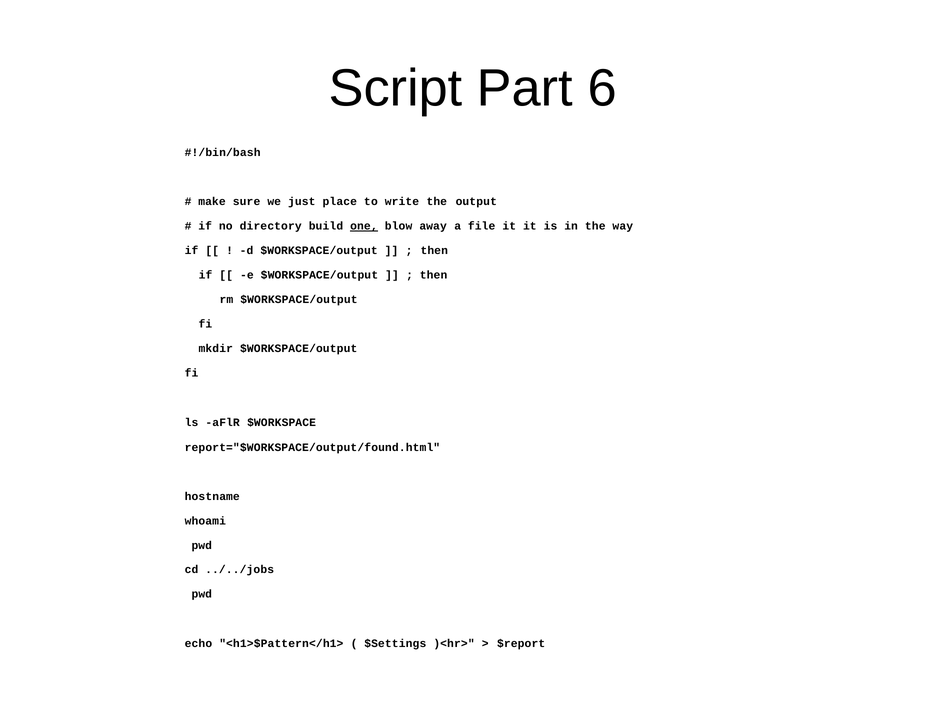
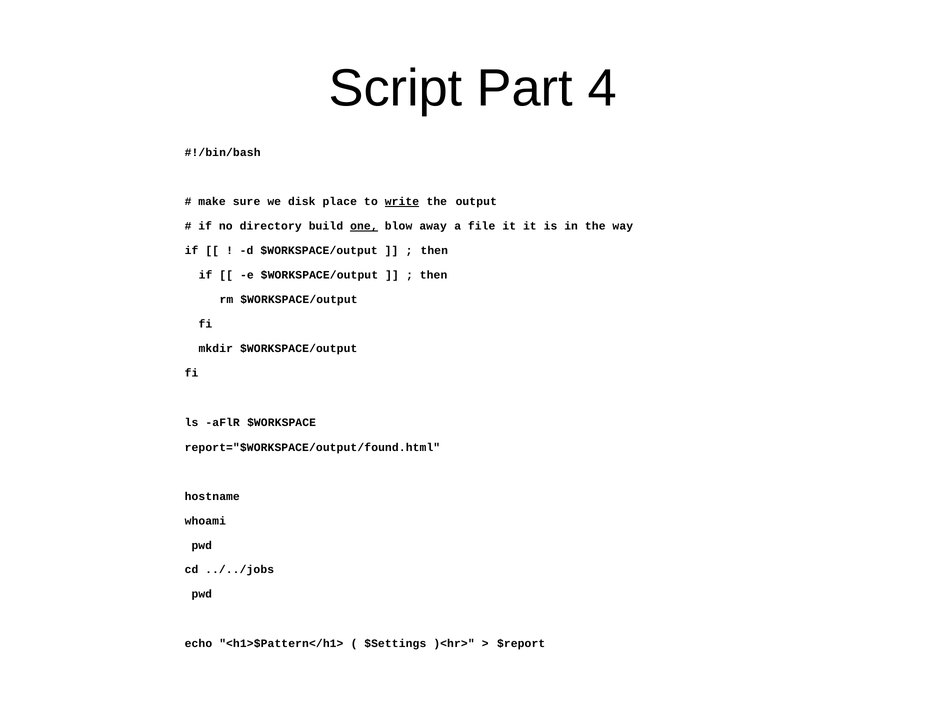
6: 6 -> 4
just: just -> disk
write underline: none -> present
